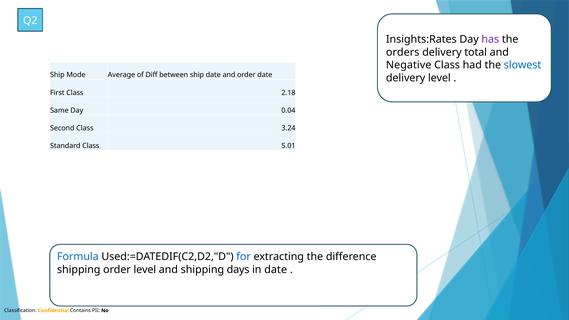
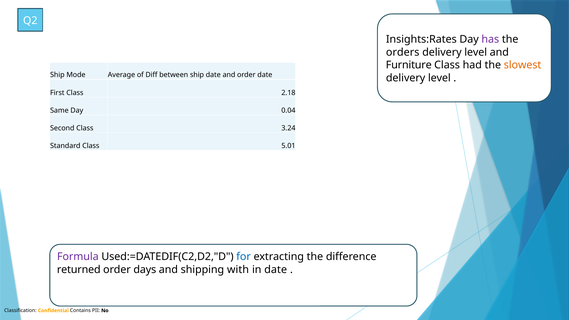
total at (476, 52): total -> level
Negative: Negative -> Furniture
slowest colour: blue -> orange
Formula colour: blue -> purple
shipping at (79, 270): shipping -> returned
order level: level -> days
days: days -> with
